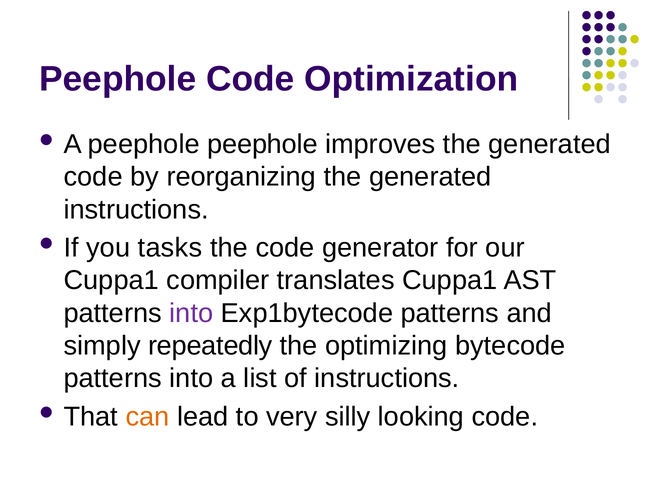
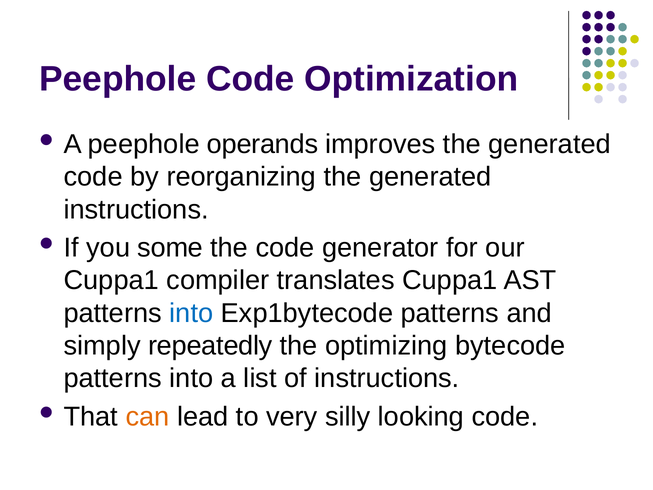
peephole peephole: peephole -> operands
tasks: tasks -> some
into at (191, 313) colour: purple -> blue
